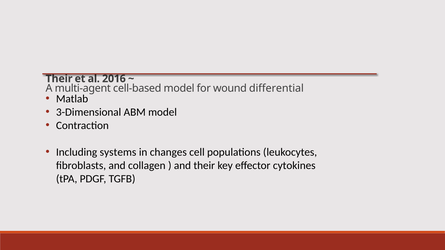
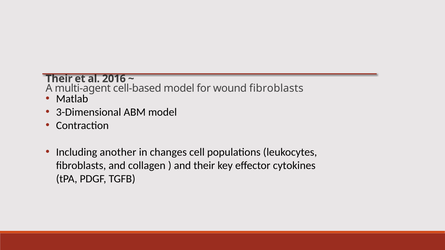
wound differential: differential -> fibroblasts
systems: systems -> another
